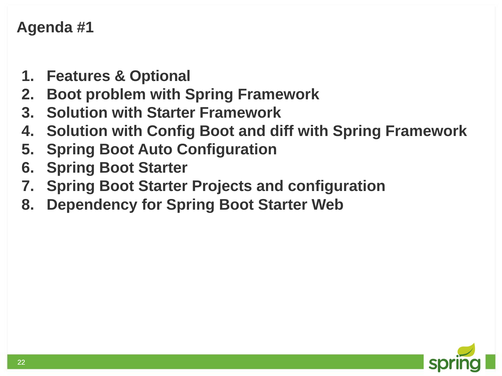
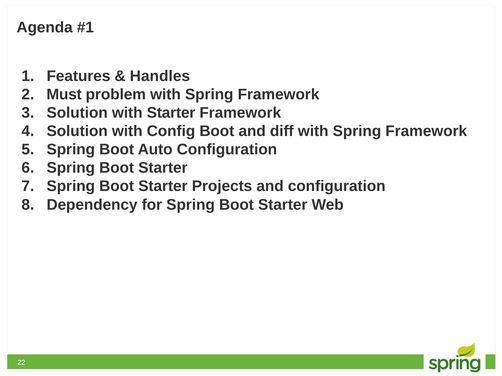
Optional: Optional -> Handles
Boot at (64, 95): Boot -> Must
